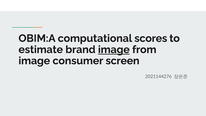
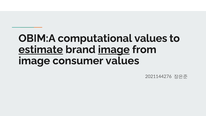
computational scores: scores -> values
estimate underline: none -> present
consumer screen: screen -> values
